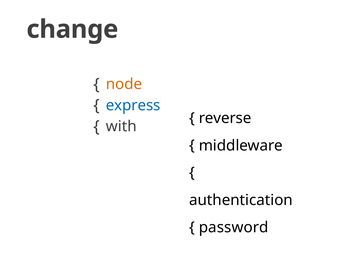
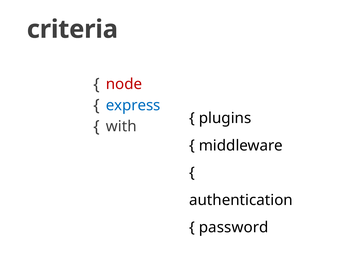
change: change -> criteria
node colour: orange -> red
reverse: reverse -> plugins
